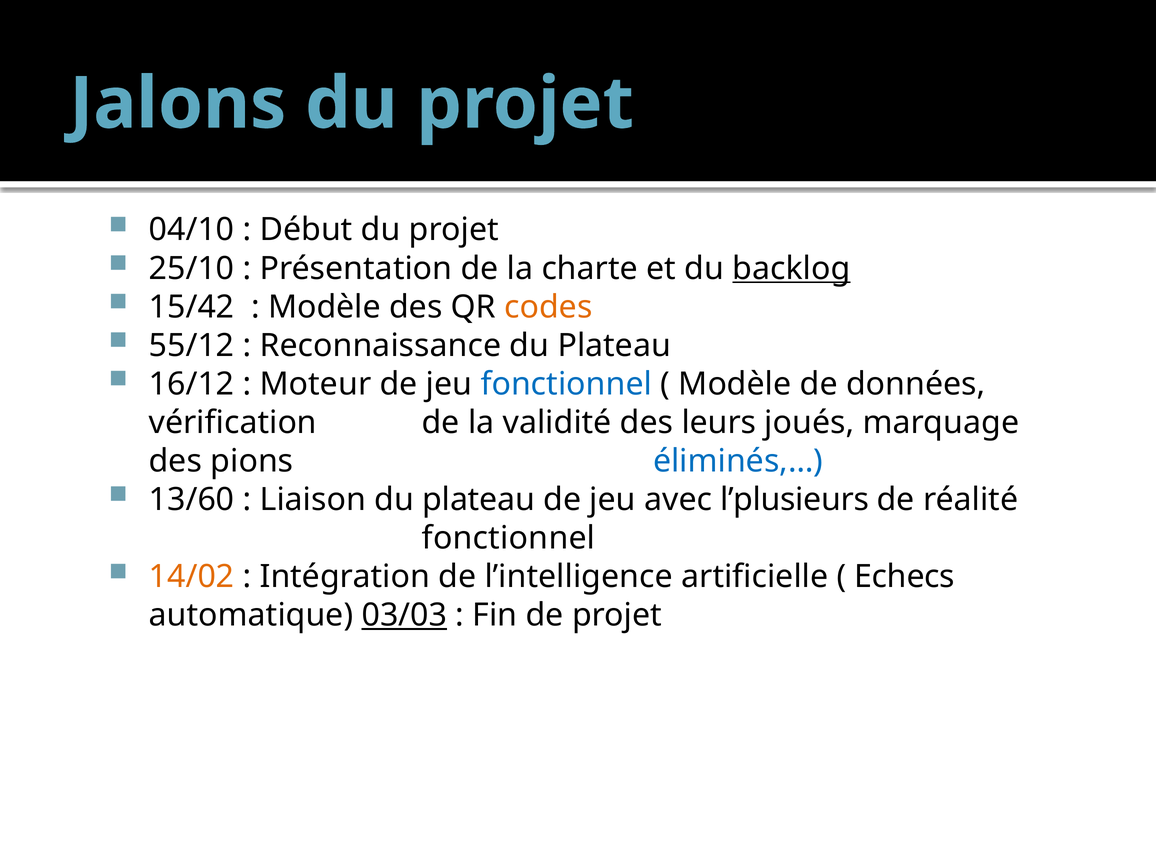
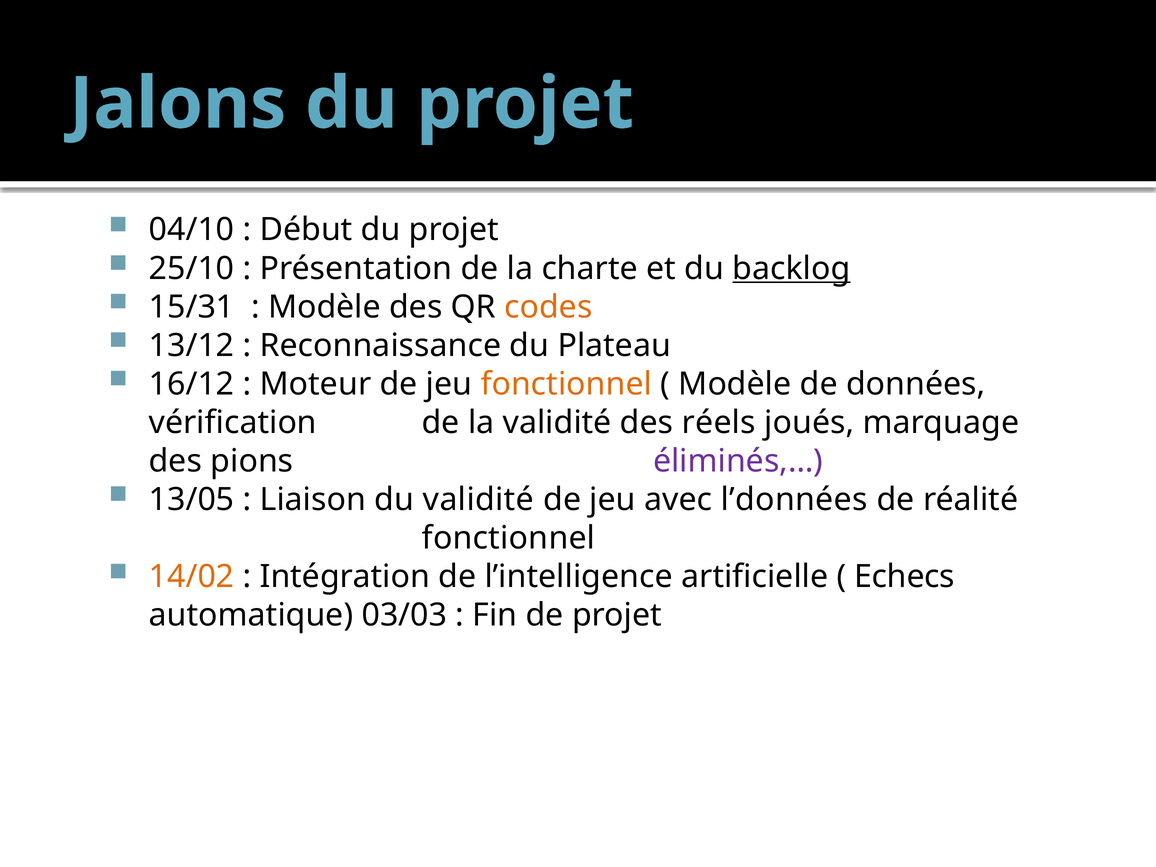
15/42: 15/42 -> 15/31
55/12: 55/12 -> 13/12
fonctionnel at (566, 384) colour: blue -> orange
leurs: leurs -> réels
éliminés,… colour: blue -> purple
13/60: 13/60 -> 13/05
Liaison du plateau: plateau -> validité
l’plusieurs: l’plusieurs -> l’données
03/03 underline: present -> none
